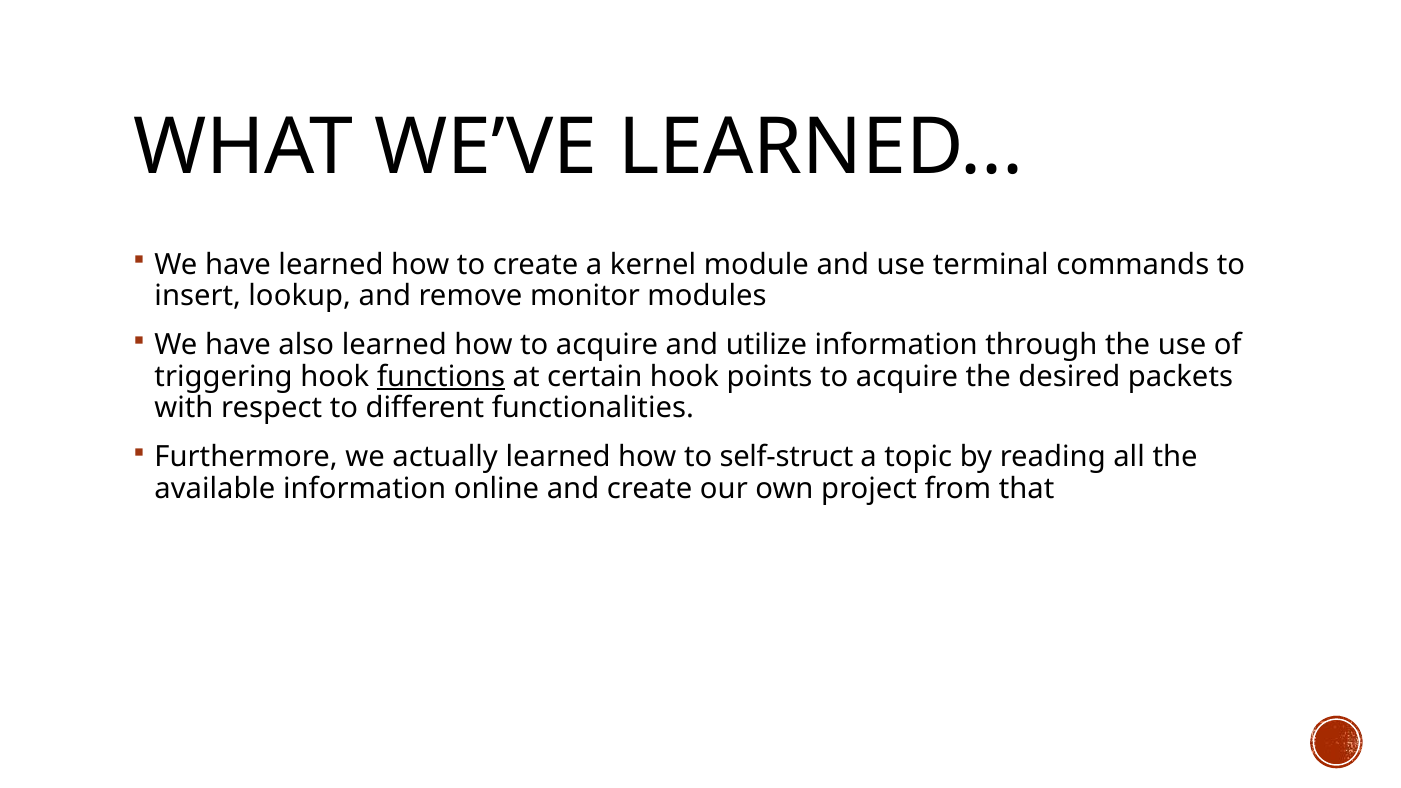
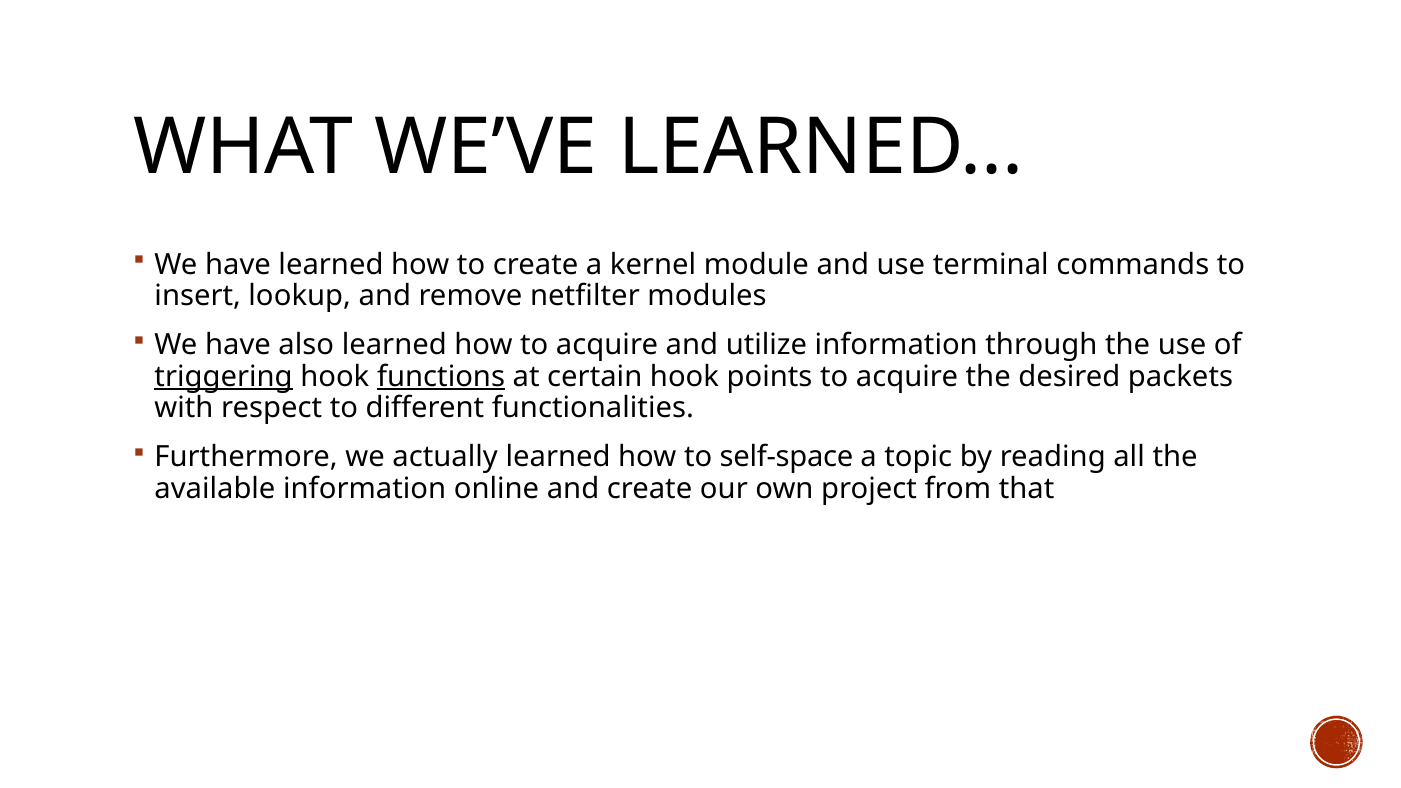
monitor: monitor -> netfilter
triggering underline: none -> present
self-struct: self-struct -> self-space
